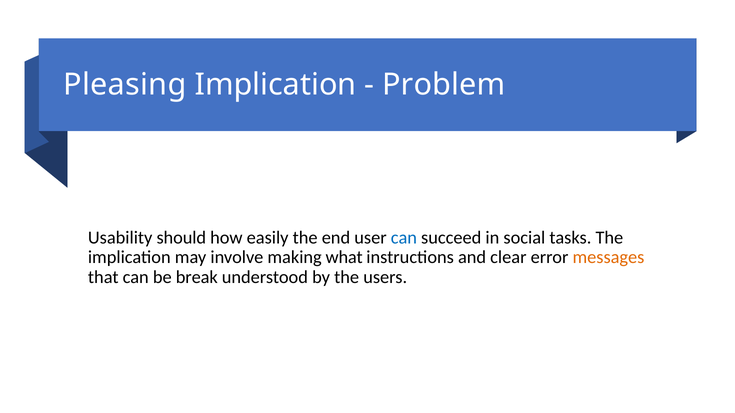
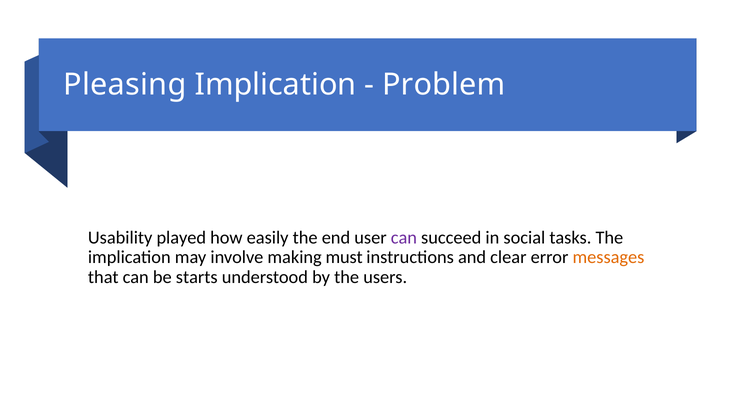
should: should -> played
can at (404, 238) colour: blue -> purple
what: what -> must
break: break -> starts
